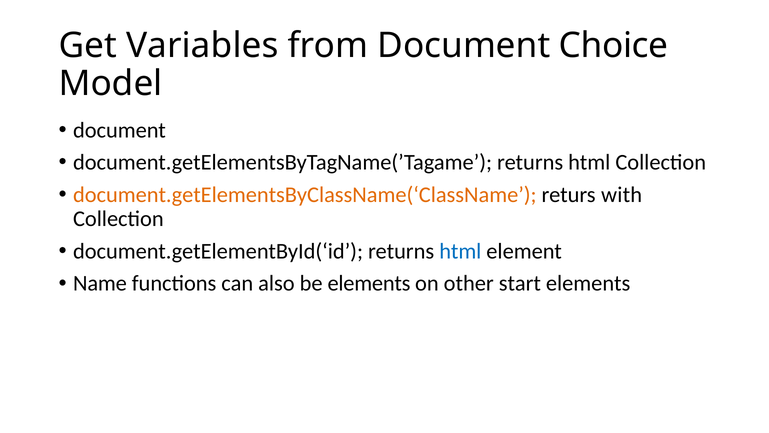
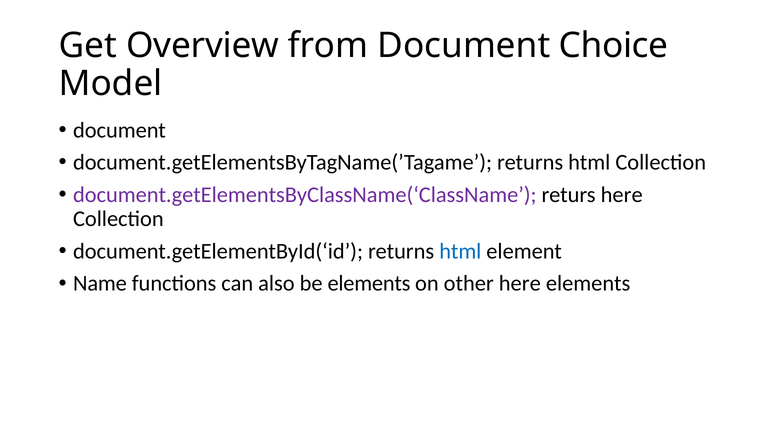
Variables: Variables -> Overview
document.getElementsByClassName(‘ClassName colour: orange -> purple
returs with: with -> here
other start: start -> here
